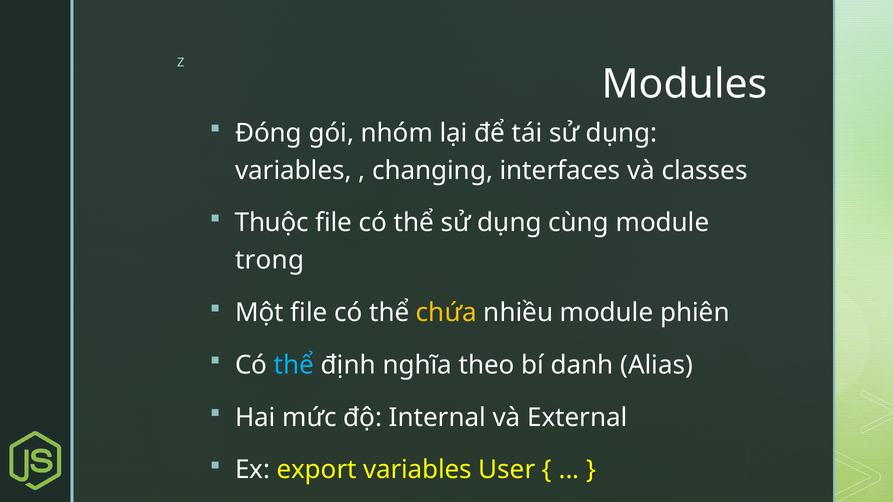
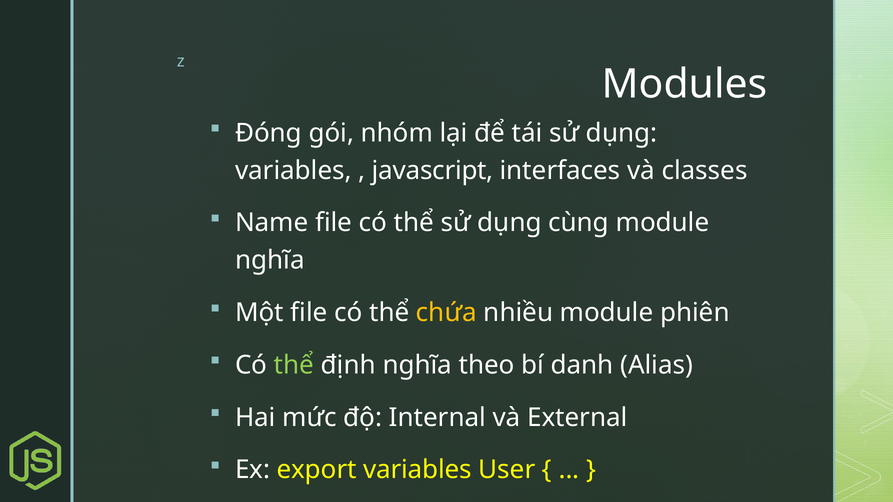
changing: changing -> javascript
Thuộc: Thuộc -> Name
trong at (270, 261): trong -> nghĩa
thể at (294, 365) colour: light blue -> light green
